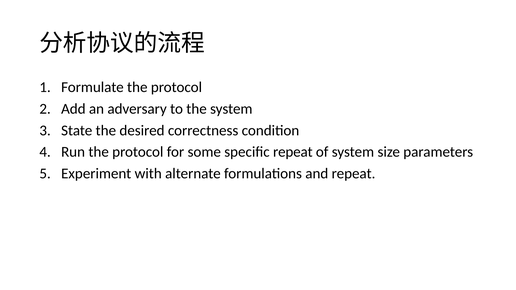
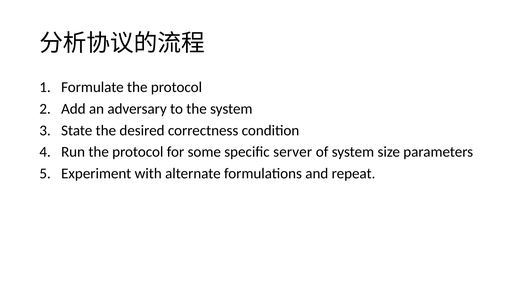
specific repeat: repeat -> server
